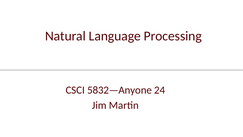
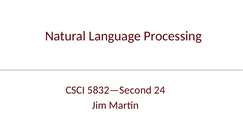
5832—Anyone: 5832—Anyone -> 5832—Second
